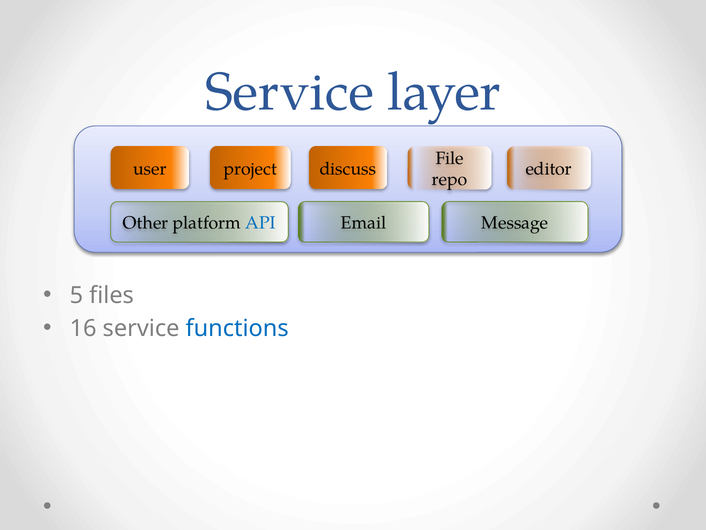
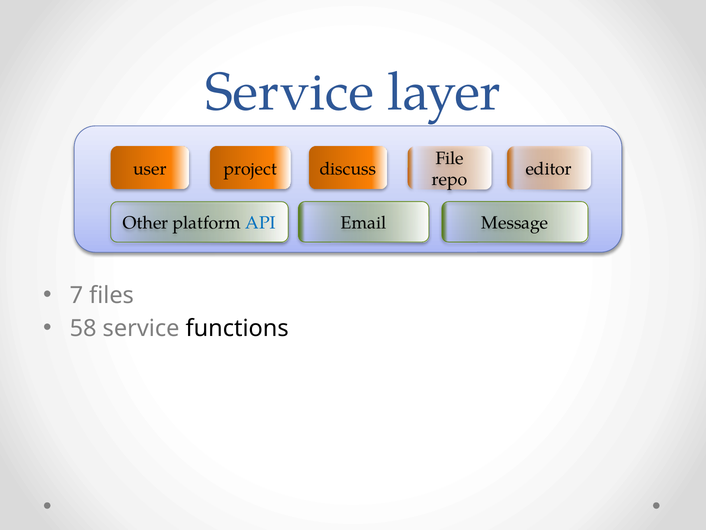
5: 5 -> 7
16: 16 -> 58
functions colour: blue -> black
